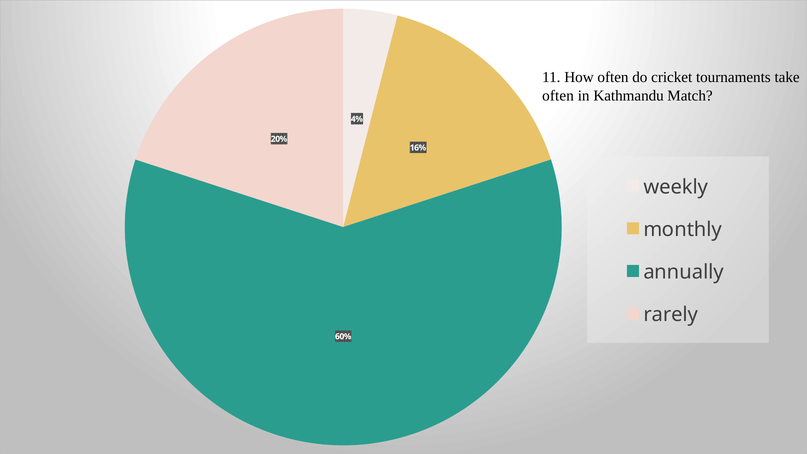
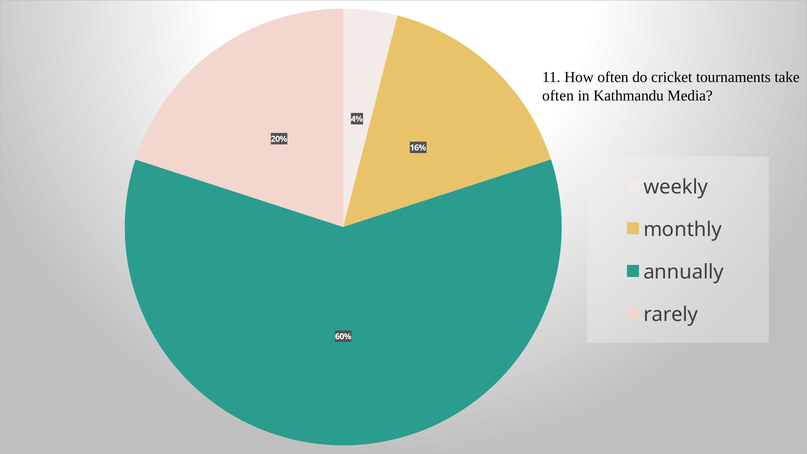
Match: Match -> Media
